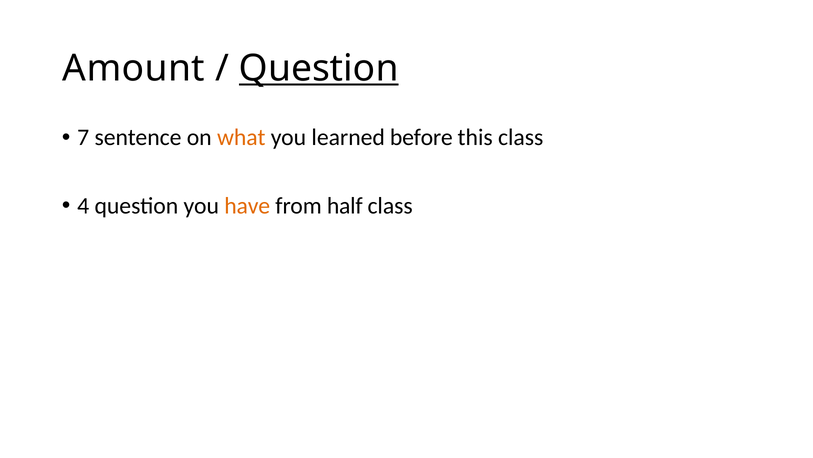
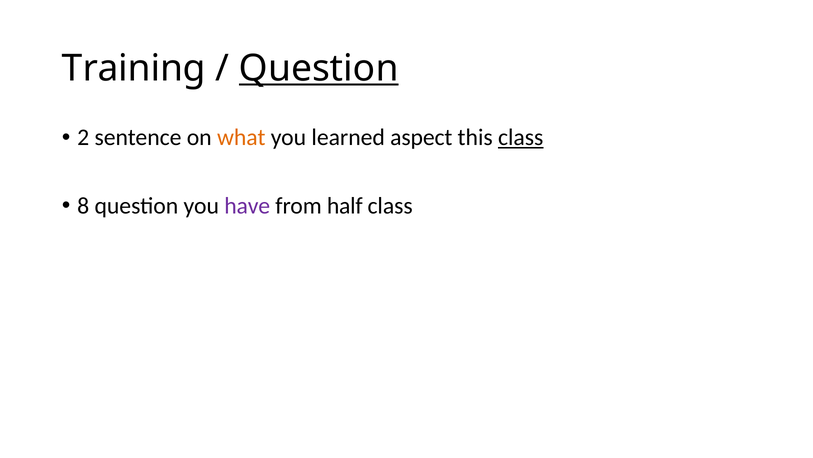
Amount: Amount -> Training
7: 7 -> 2
before: before -> aspect
class at (521, 137) underline: none -> present
4: 4 -> 8
have colour: orange -> purple
